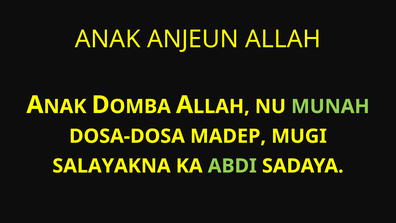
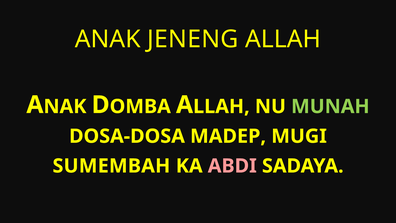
ANJEUN: ANJEUN -> JENENG
SALAYAKNA: SALAYAKNA -> SUMEMBAH
ABDI colour: light green -> pink
